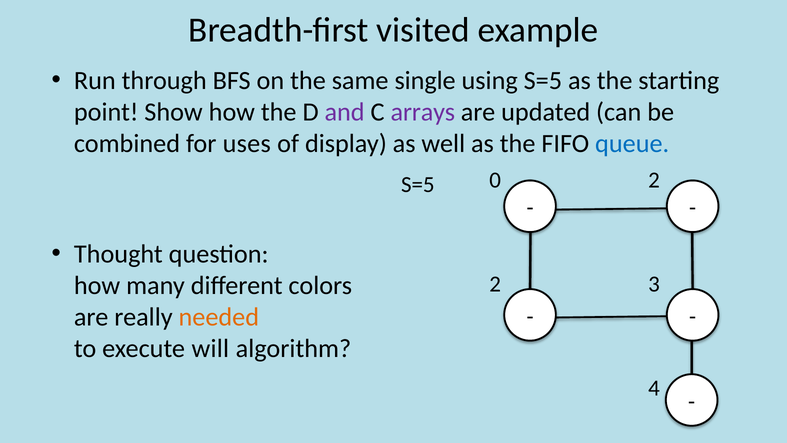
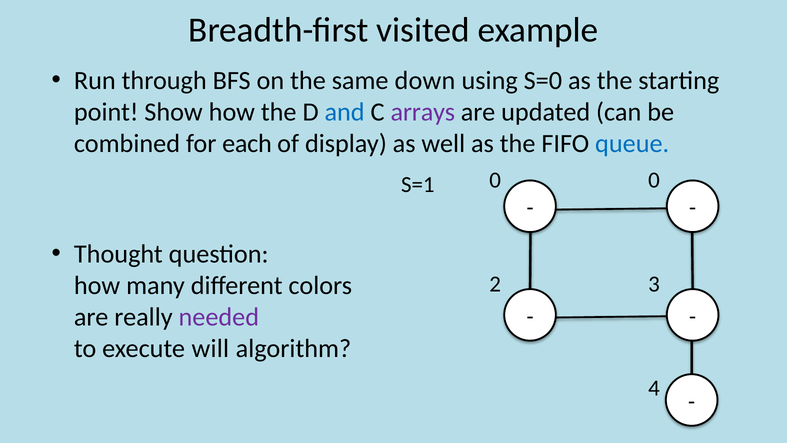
single: single -> down
using S=5: S=5 -> S=0
and colour: purple -> blue
uses: uses -> each
0 2: 2 -> 0
S=5 at (418, 185): S=5 -> S=1
needed colour: orange -> purple
